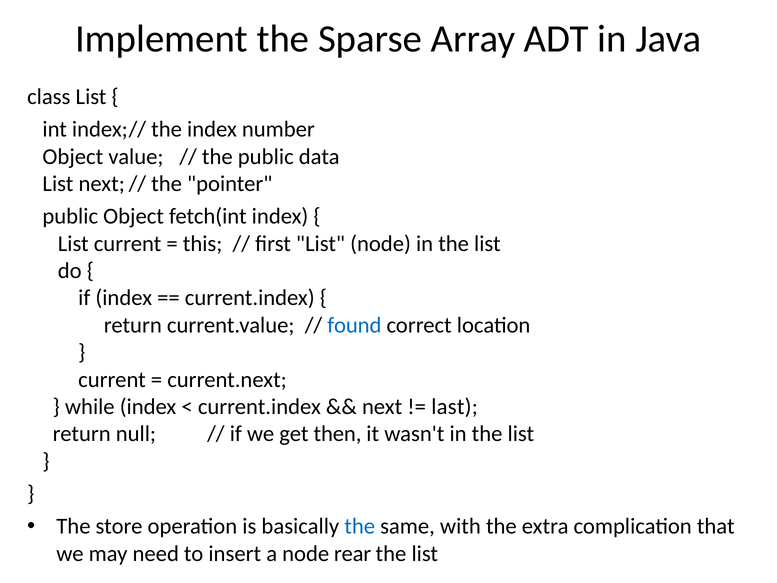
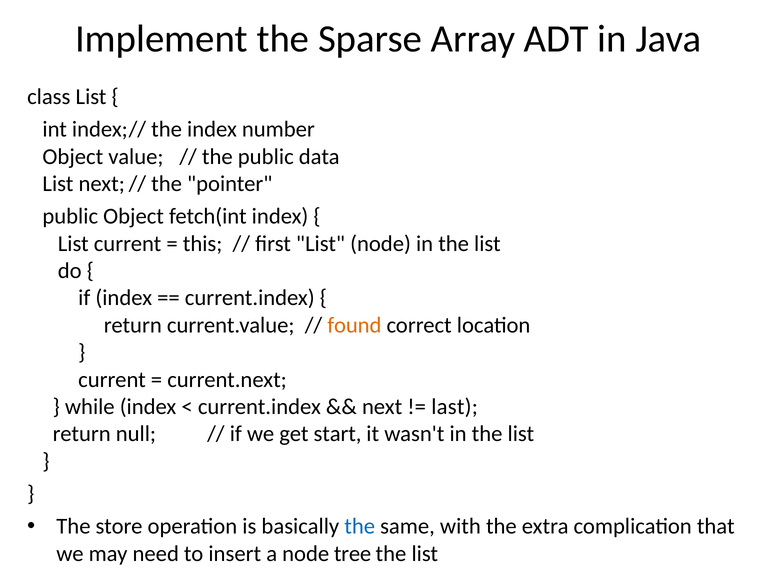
found colour: blue -> orange
then: then -> start
rear: rear -> tree
